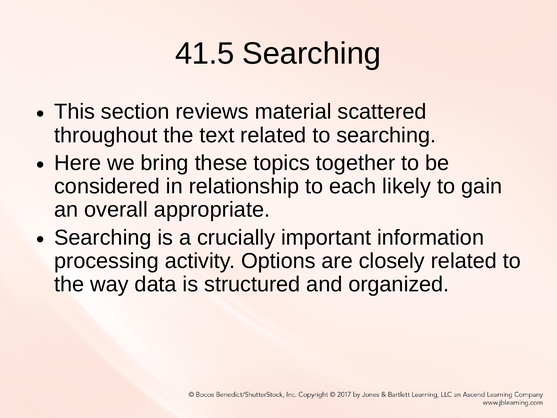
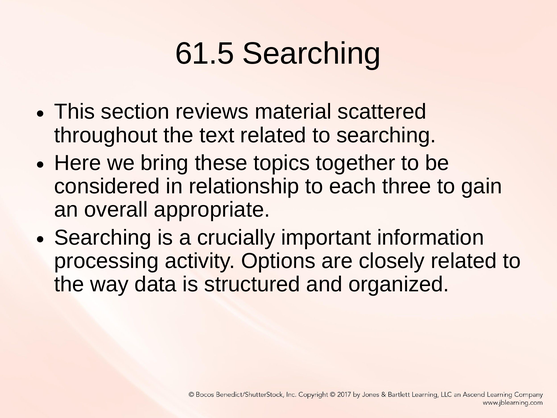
41.5: 41.5 -> 61.5
likely: likely -> three
